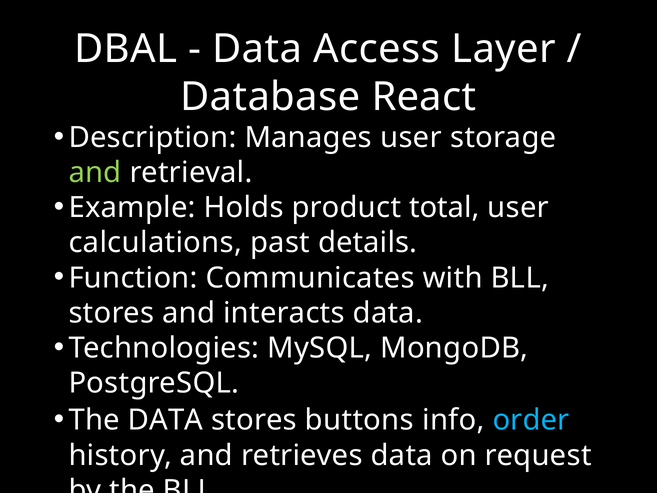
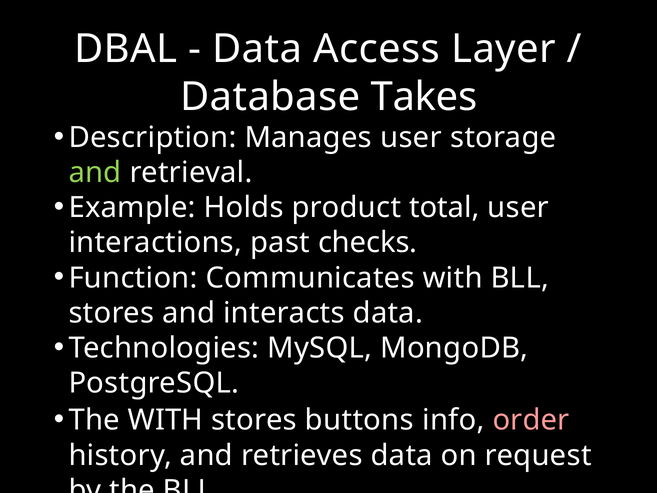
React: React -> Takes
calculations: calculations -> interactions
details: details -> checks
The DATA: DATA -> WITH
order colour: light blue -> pink
